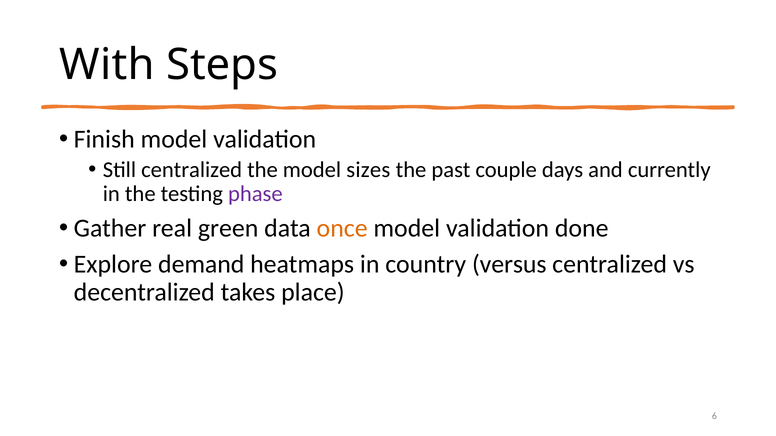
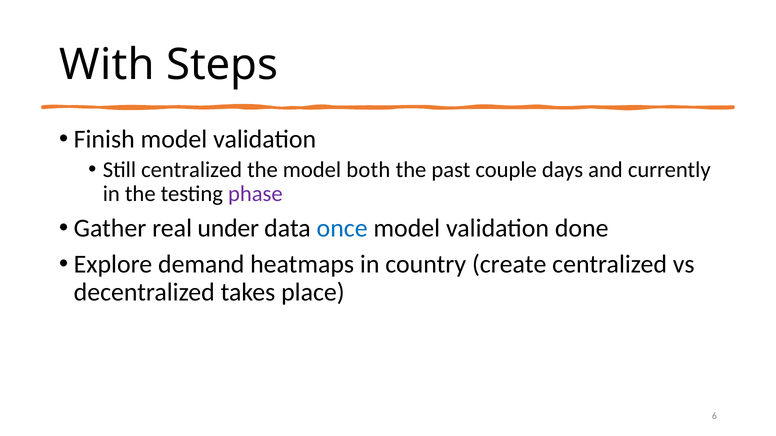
sizes: sizes -> both
green: green -> under
once colour: orange -> blue
versus: versus -> create
